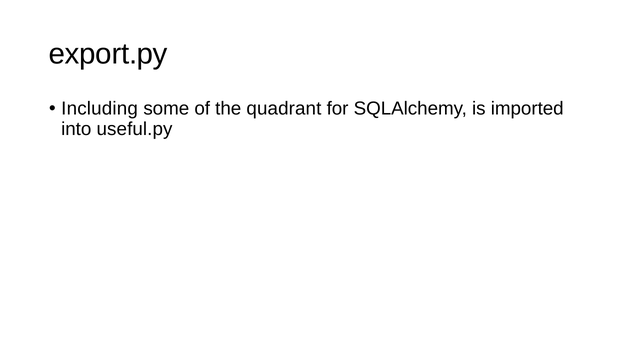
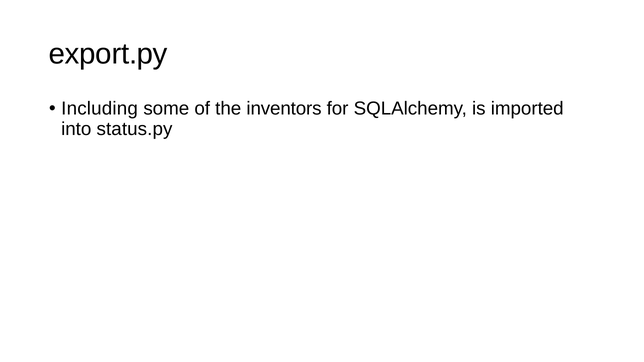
quadrant: quadrant -> inventors
useful.py: useful.py -> status.py
